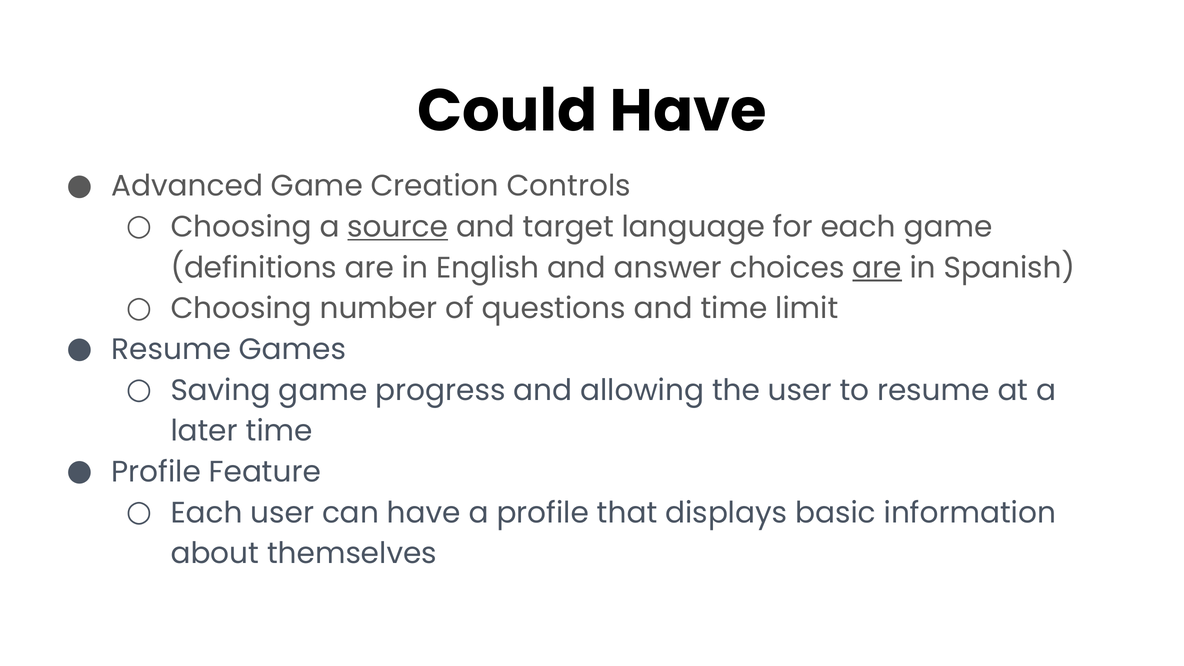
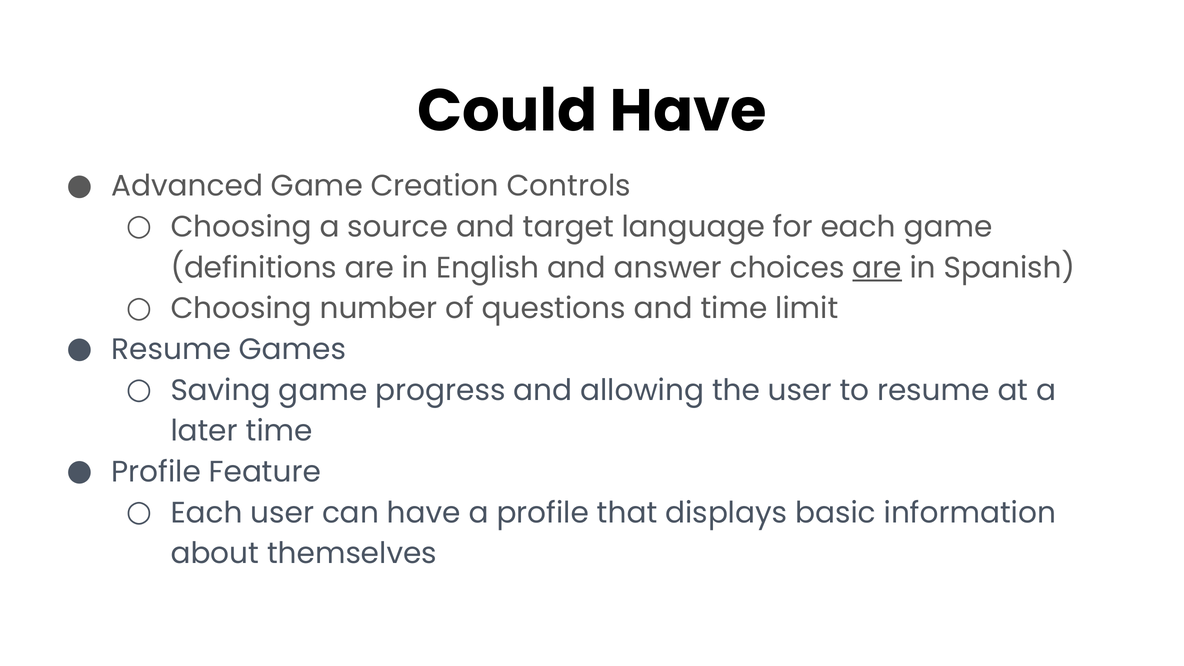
source underline: present -> none
